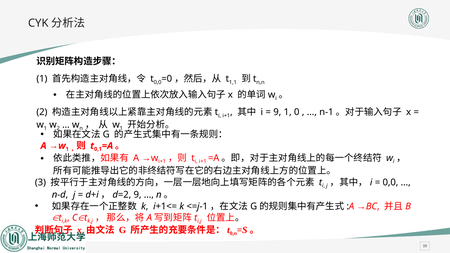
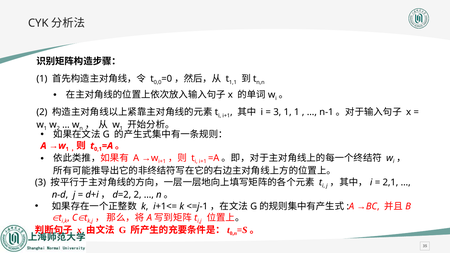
9 at (277, 112): 9 -> 3
1 0: 0 -> 1
0,0 at (390, 182): 0,0 -> 2,1
9 at (138, 195): 9 -> 2
